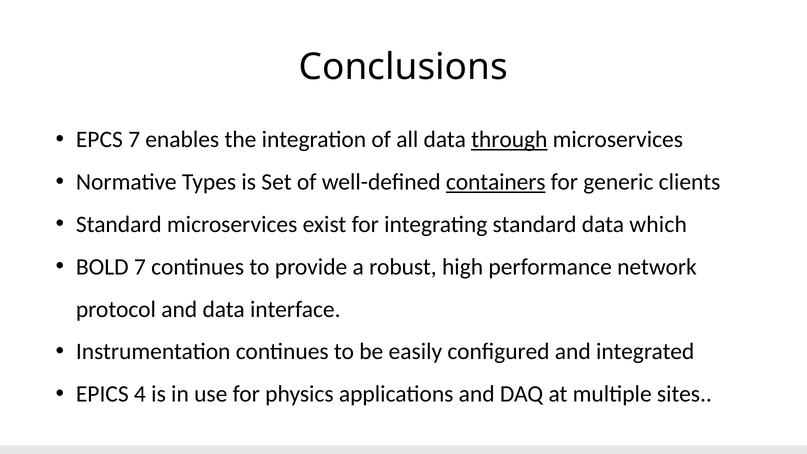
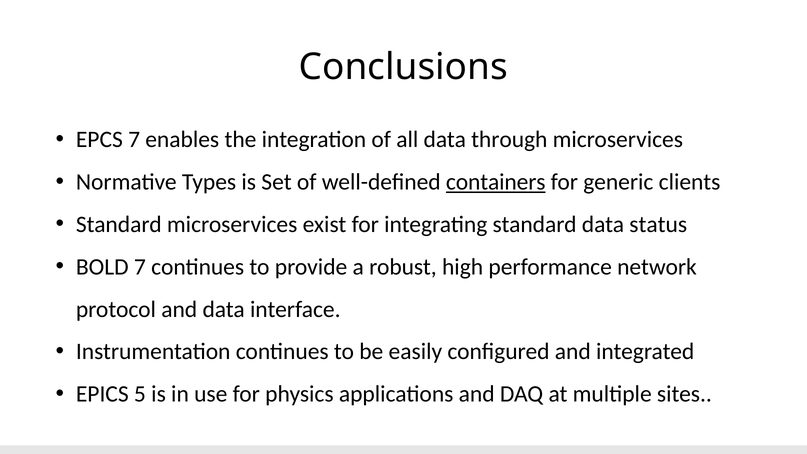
through underline: present -> none
which: which -> status
4: 4 -> 5
